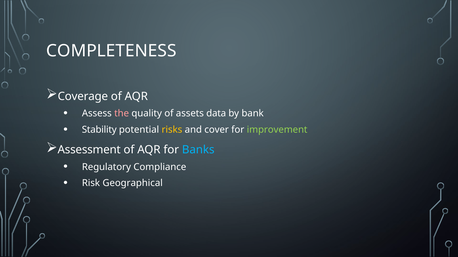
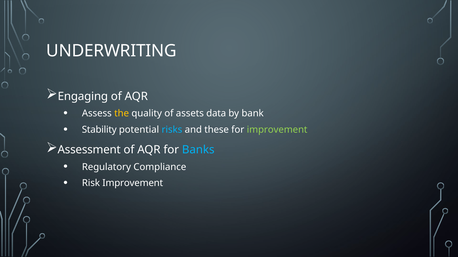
COMPLETENESS: COMPLETENESS -> UNDERWRITING
Coverage: Coverage -> Engaging
the colour: pink -> yellow
risks colour: yellow -> light blue
cover: cover -> these
Risk Geographical: Geographical -> Improvement
